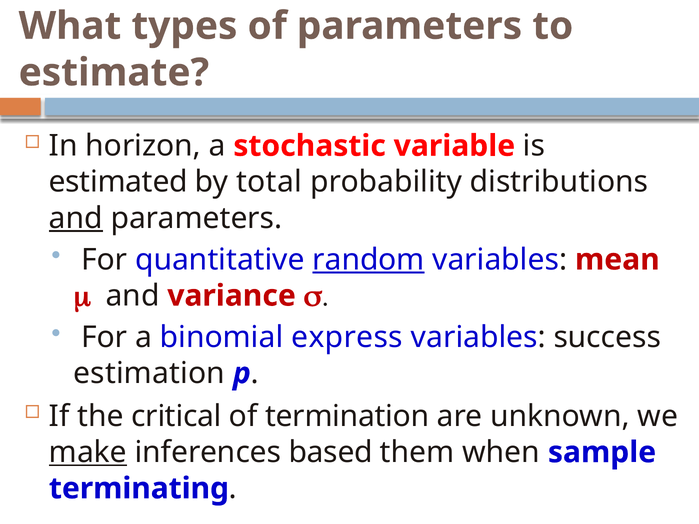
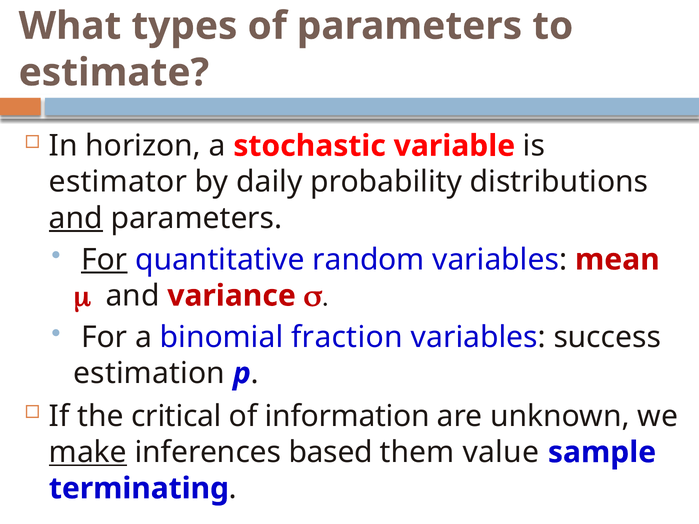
estimated: estimated -> estimator
total: total -> daily
For at (104, 260) underline: none -> present
random underline: present -> none
express: express -> fraction
termination: termination -> information
when: when -> value
